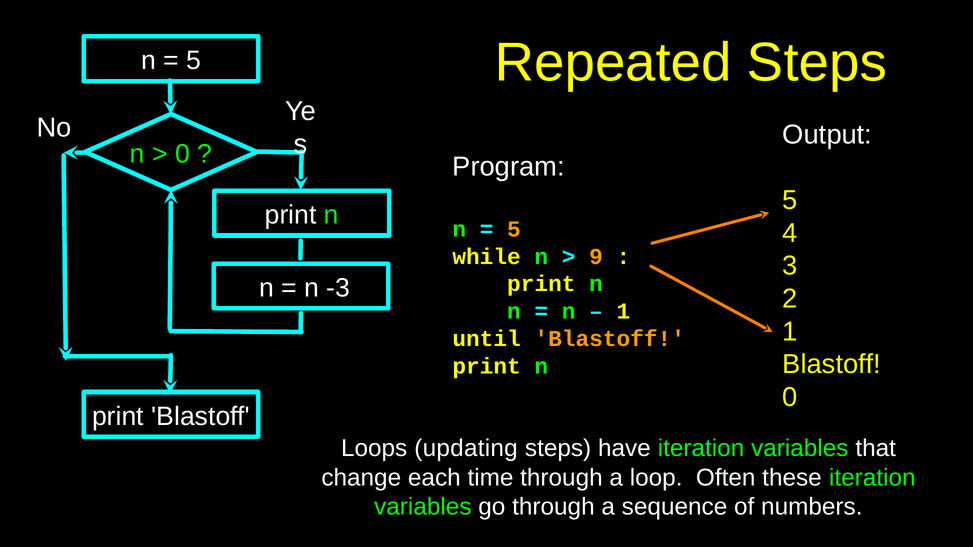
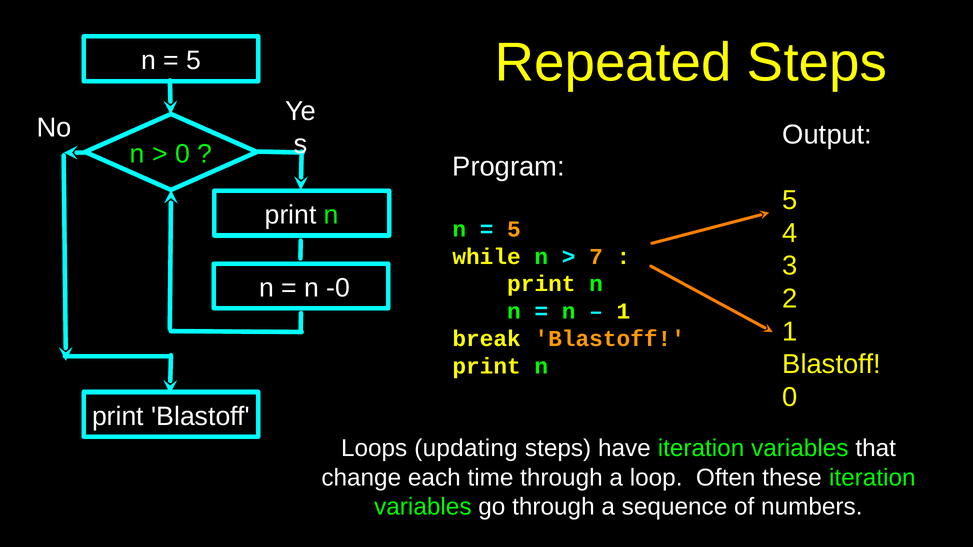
9: 9 -> 7
-3: -3 -> -0
until: until -> break
